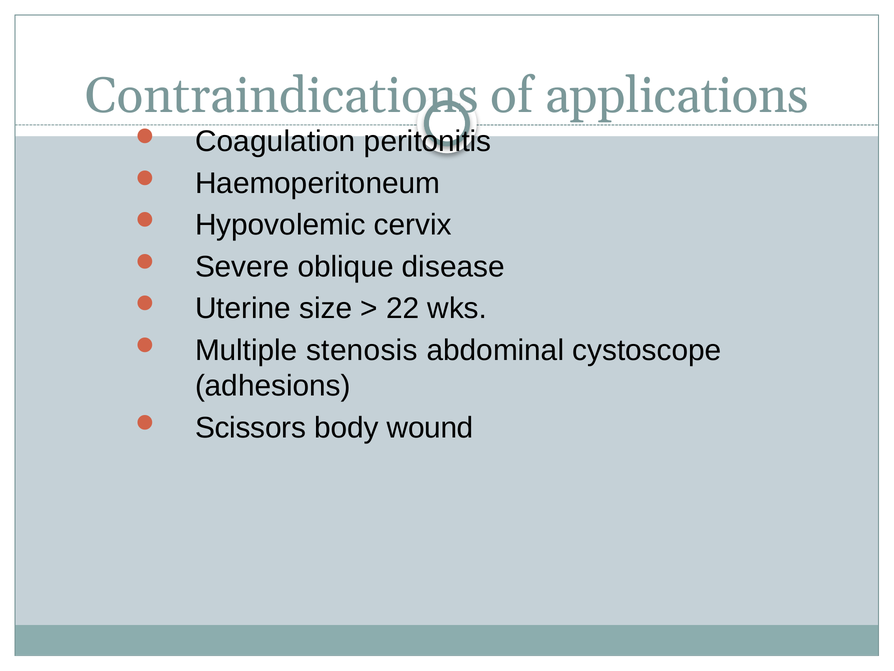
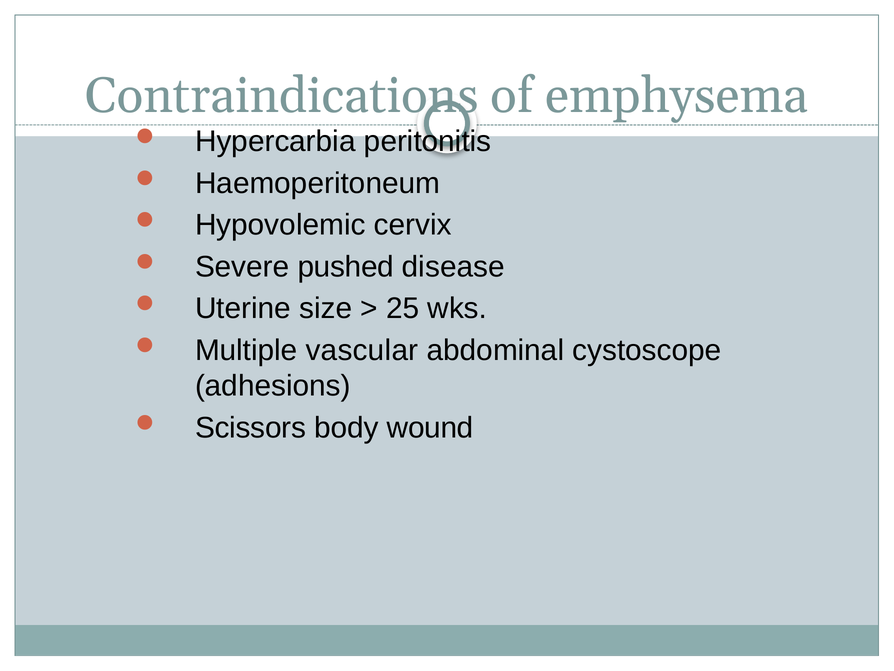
applications: applications -> emphysema
Coagulation: Coagulation -> Hypercarbia
oblique: oblique -> pushed
22: 22 -> 25
stenosis: stenosis -> vascular
